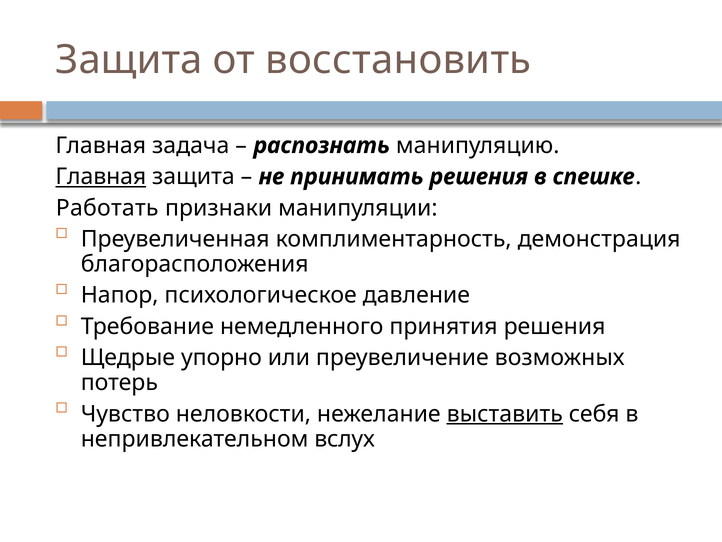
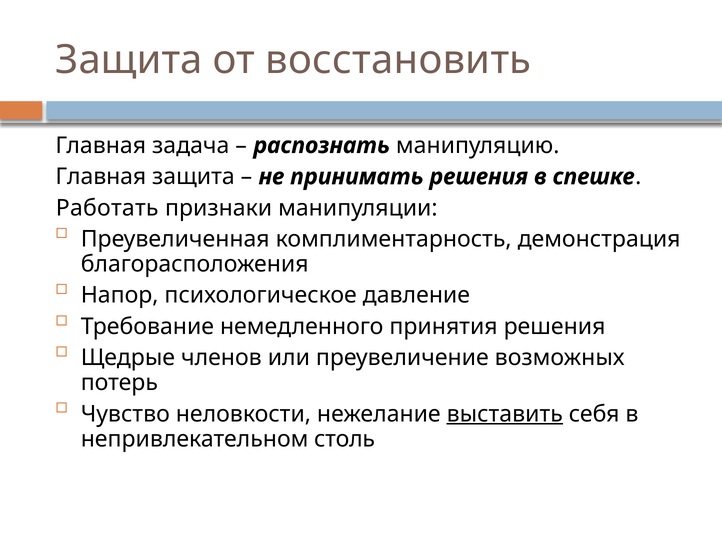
Главная at (101, 177) underline: present -> none
упорно: упорно -> членов
вслух: вслух -> столь
